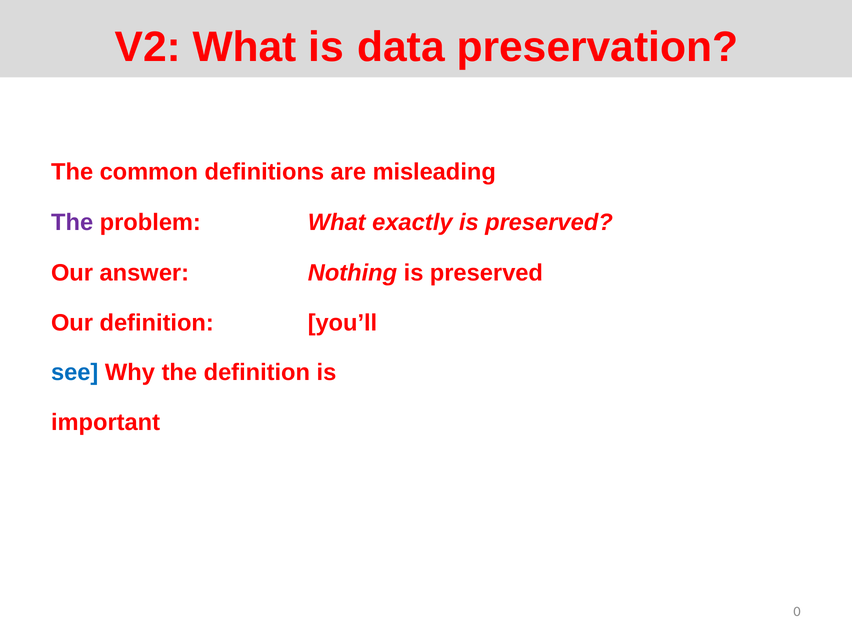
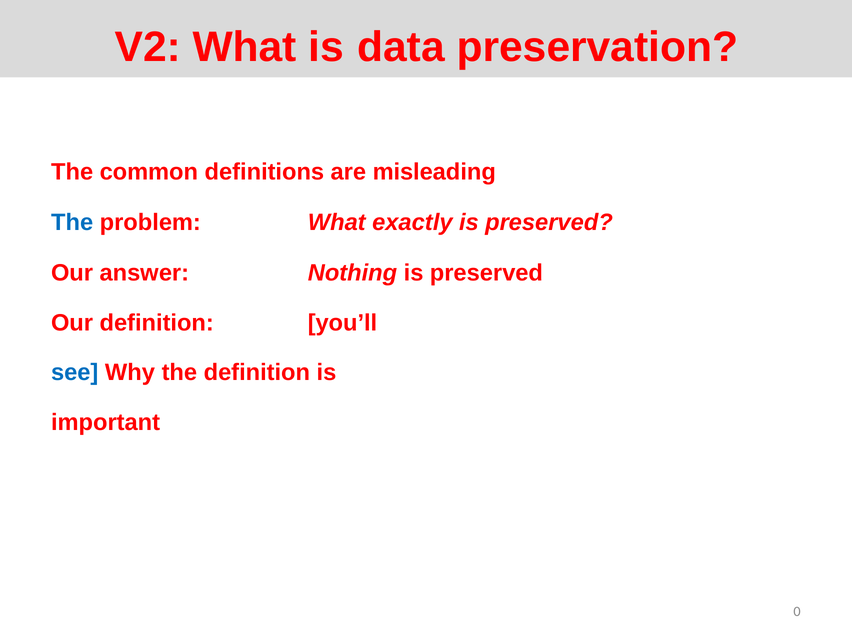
The at (72, 222) colour: purple -> blue
